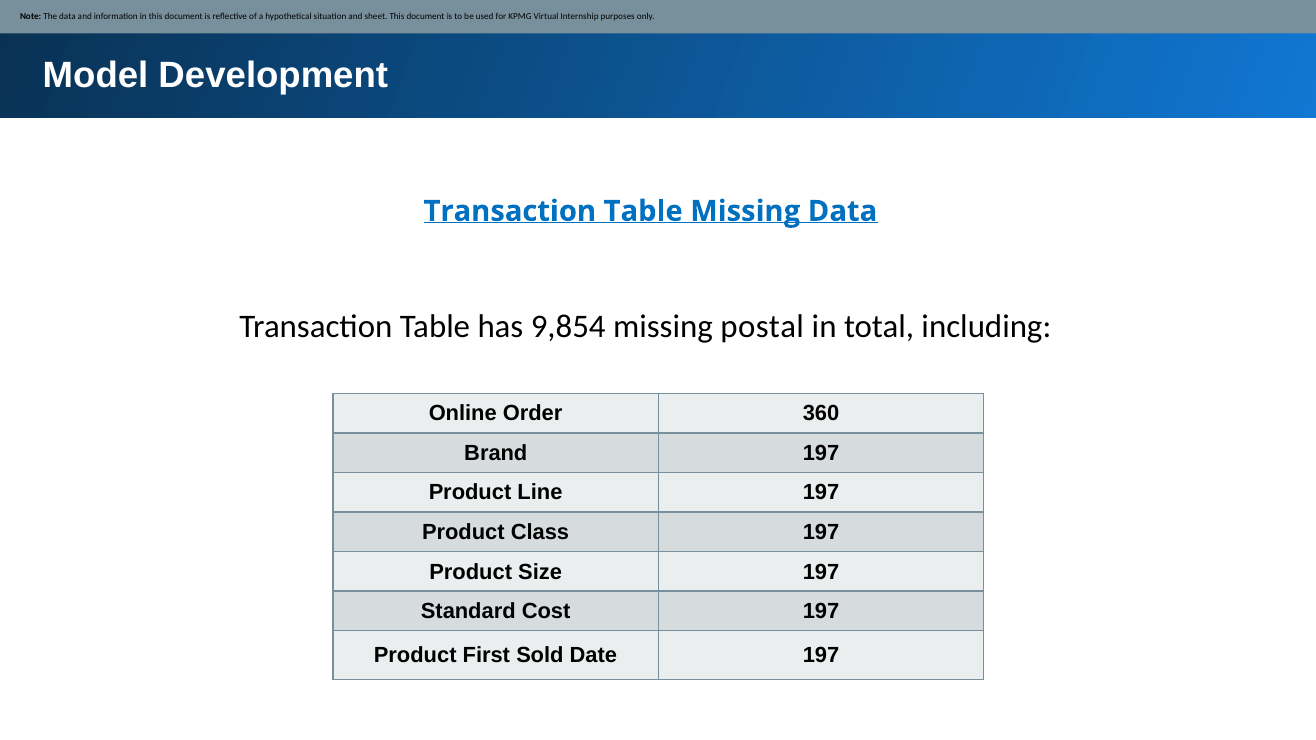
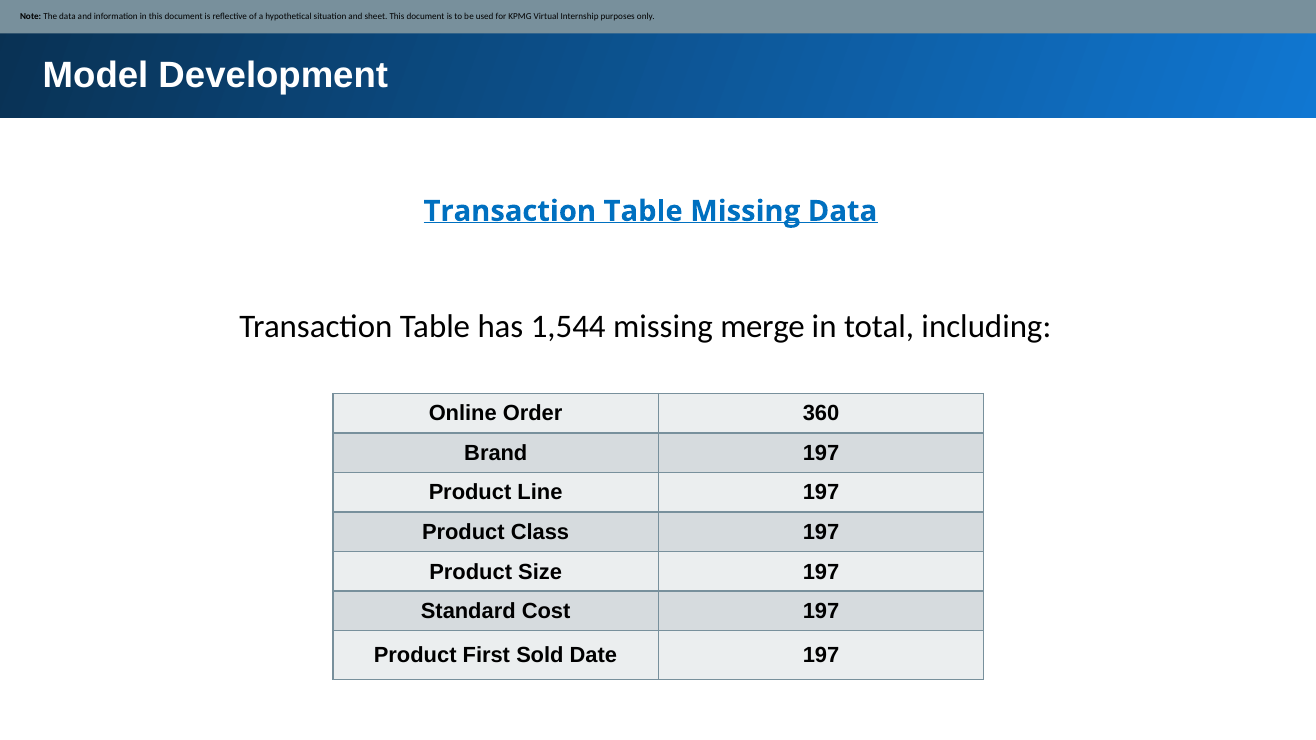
9,854: 9,854 -> 1,544
postal: postal -> merge
